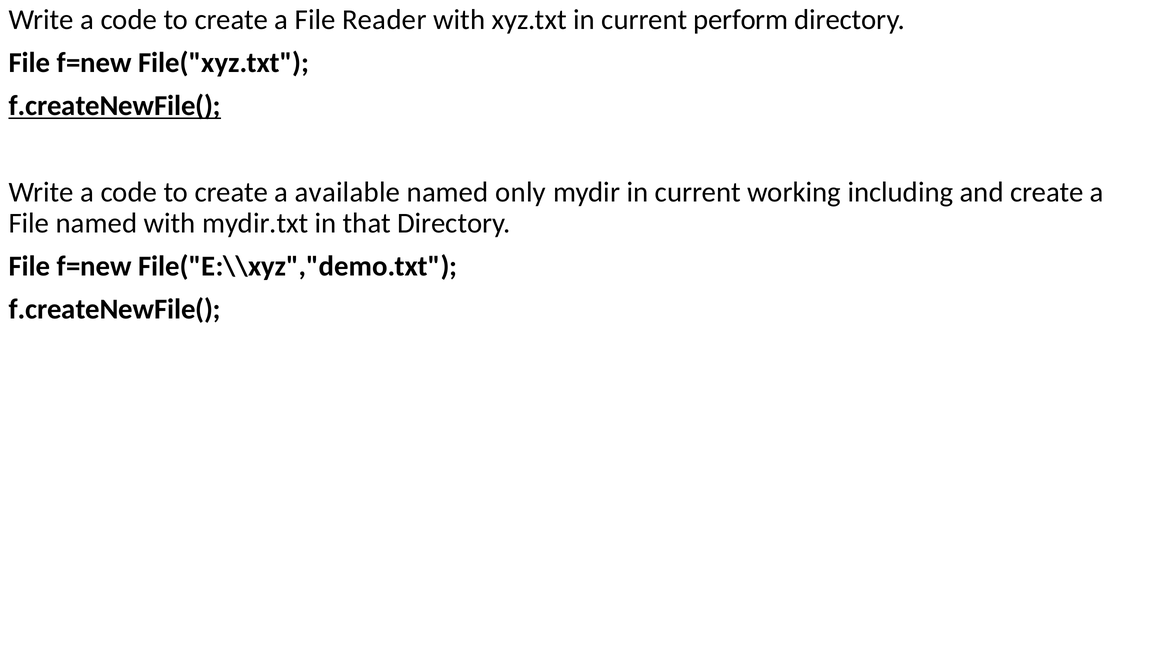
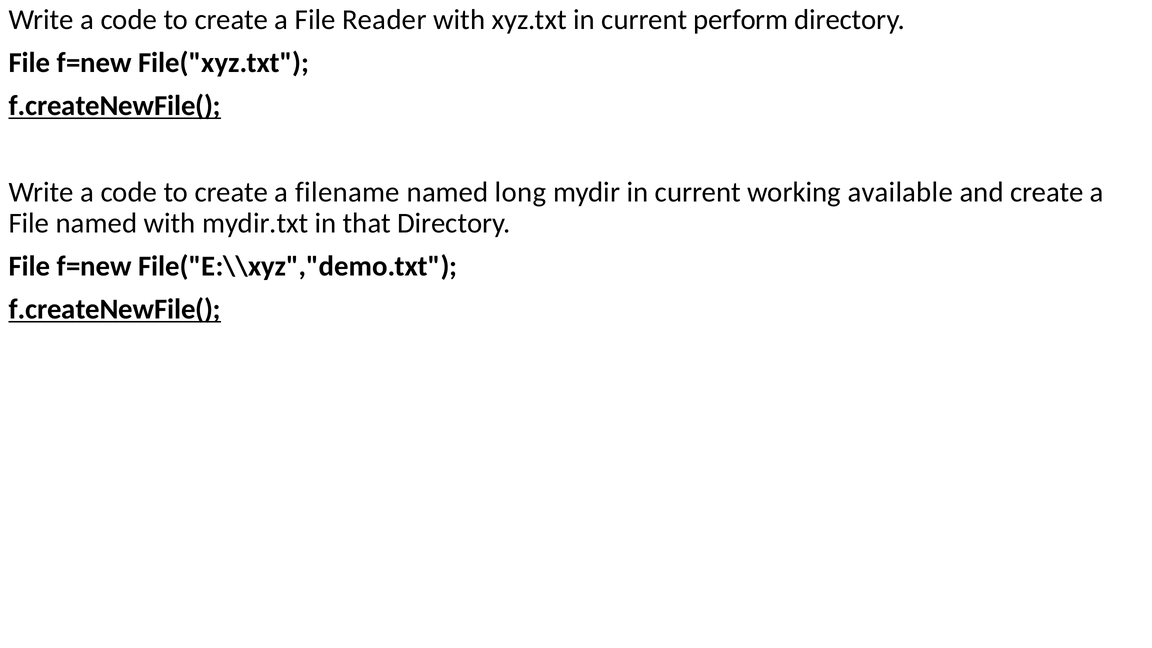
available: available -> filename
only: only -> long
including: including -> available
f.createNewFile( at (115, 309) underline: none -> present
